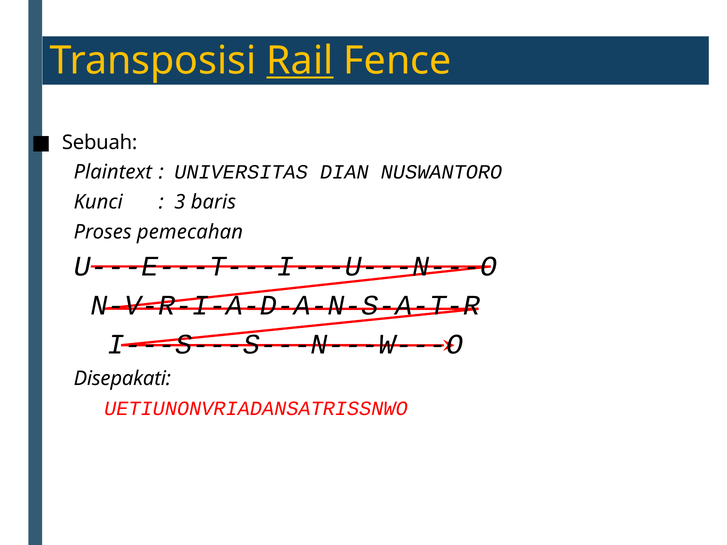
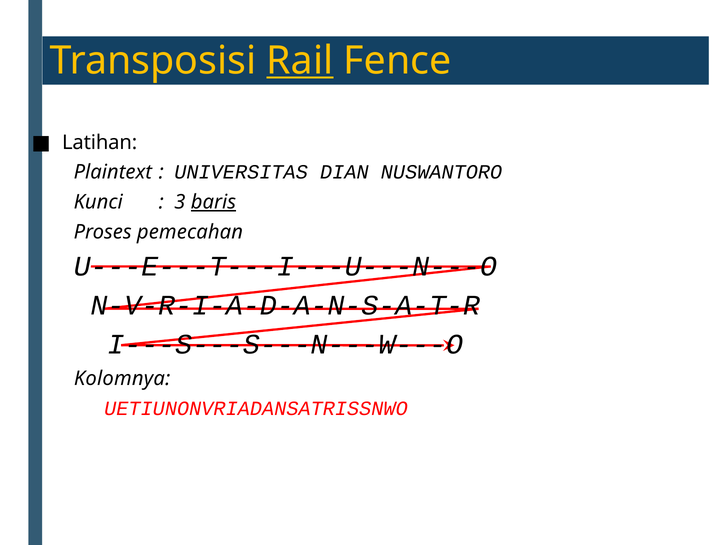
Sebuah: Sebuah -> Latihan
baris underline: none -> present
Disepakati: Disepakati -> Kolomnya
